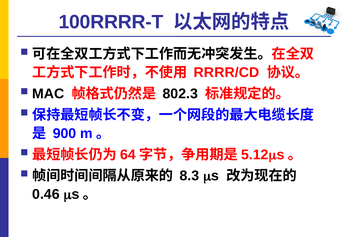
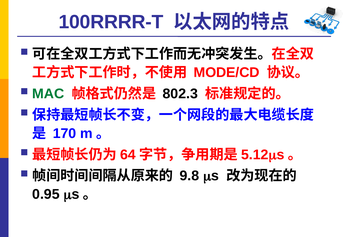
RRRR/CD: RRRR/CD -> MODE/CD
MAC colour: black -> green
900: 900 -> 170
8.3: 8.3 -> 9.8
0.46: 0.46 -> 0.95
